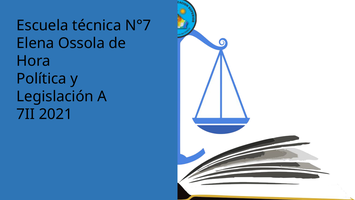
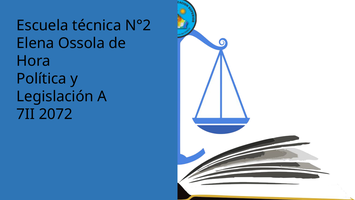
N°7: N°7 -> N°2
2021: 2021 -> 2072
